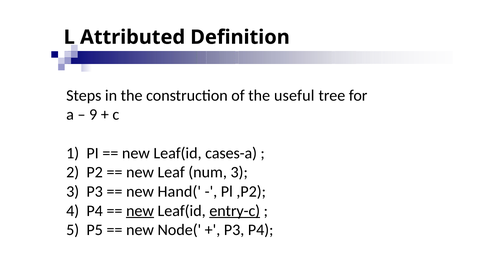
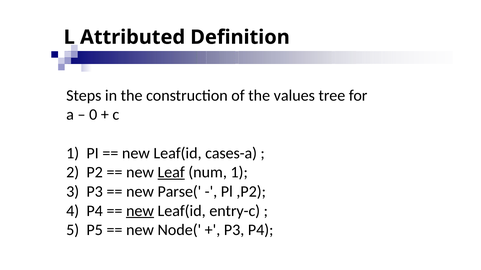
useful: useful -> values
9: 9 -> 0
Leaf underline: none -> present
num 3: 3 -> 1
Hand(: Hand( -> Parse(
entry-c underline: present -> none
